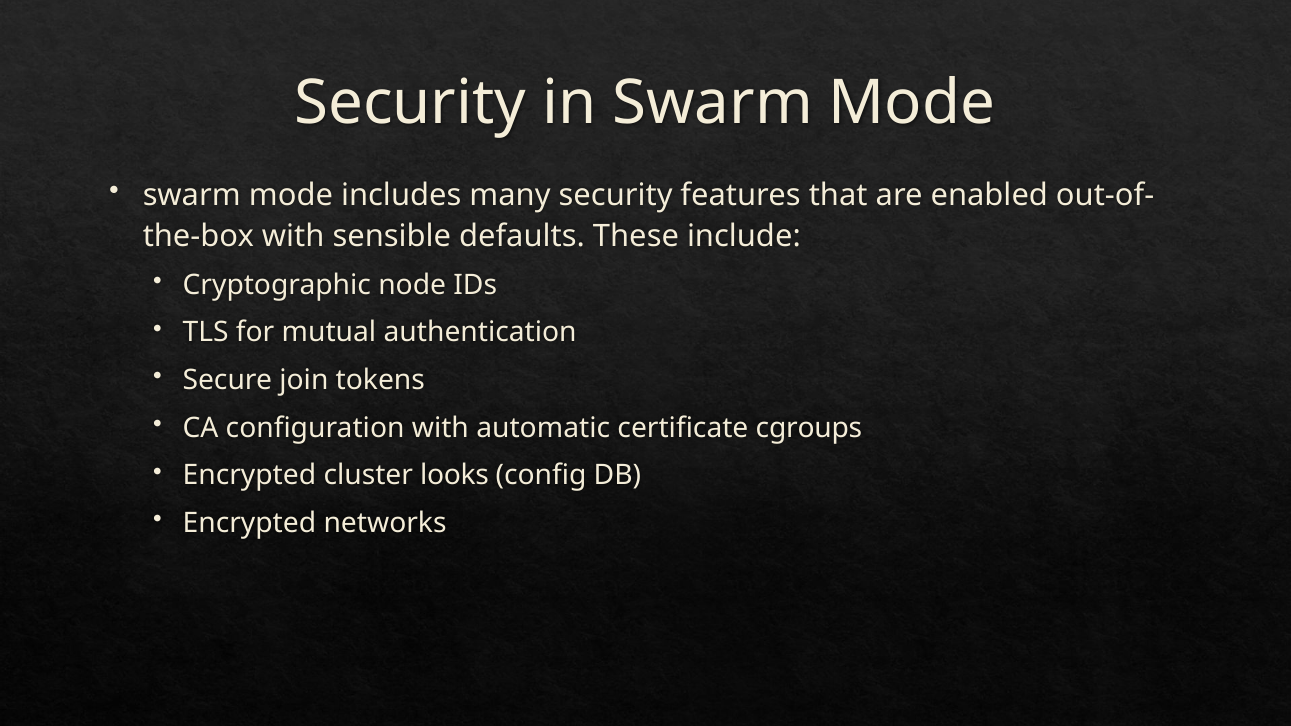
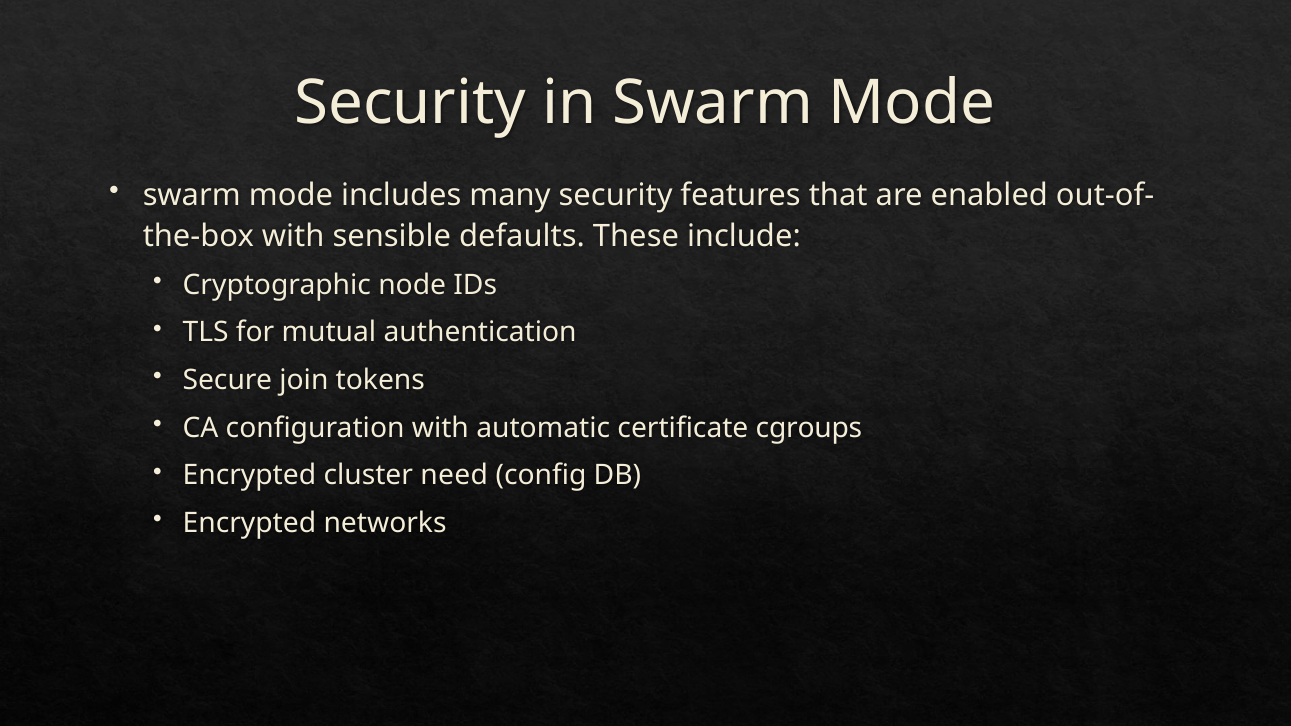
looks: looks -> need
